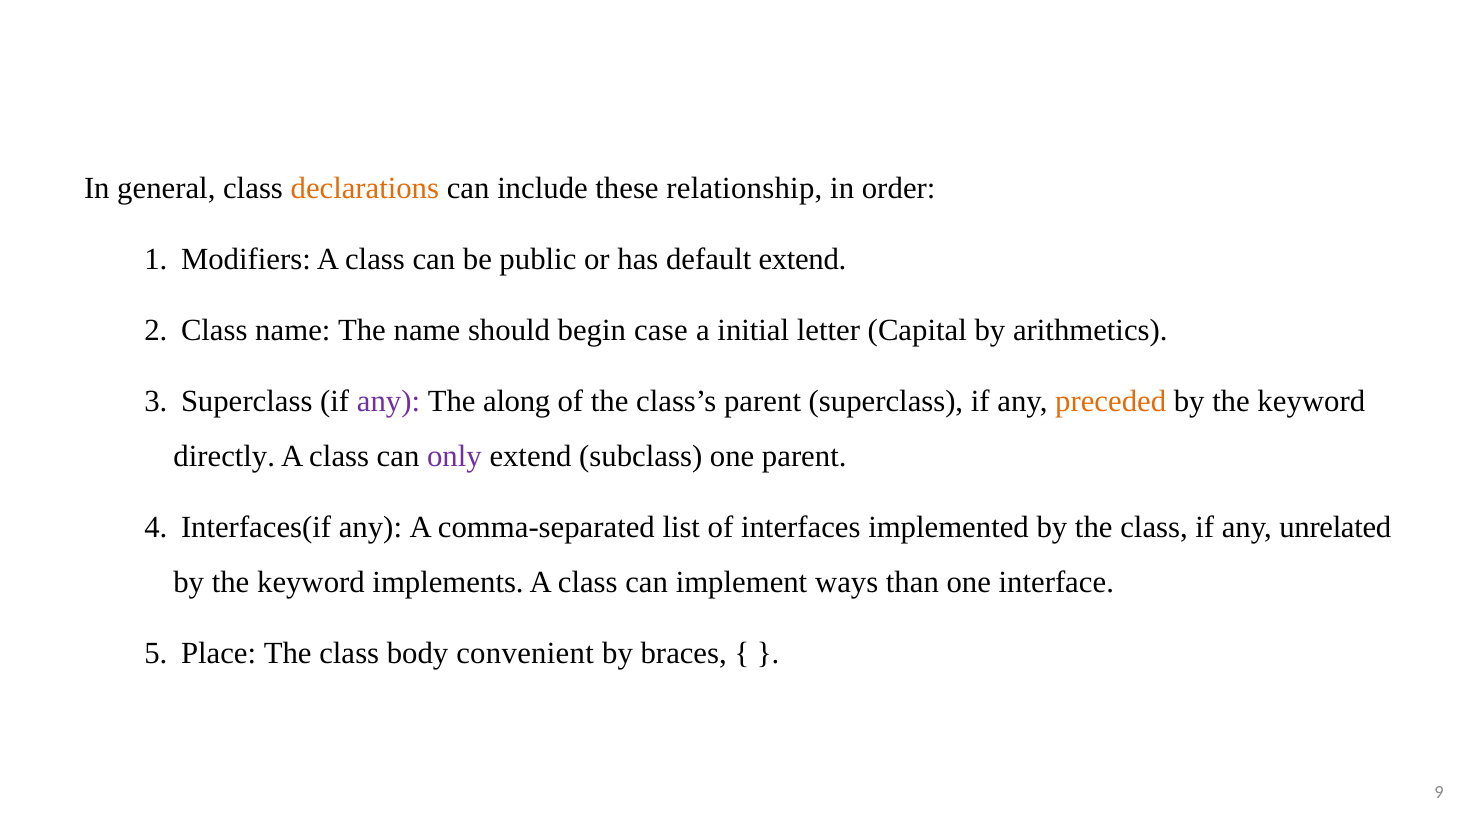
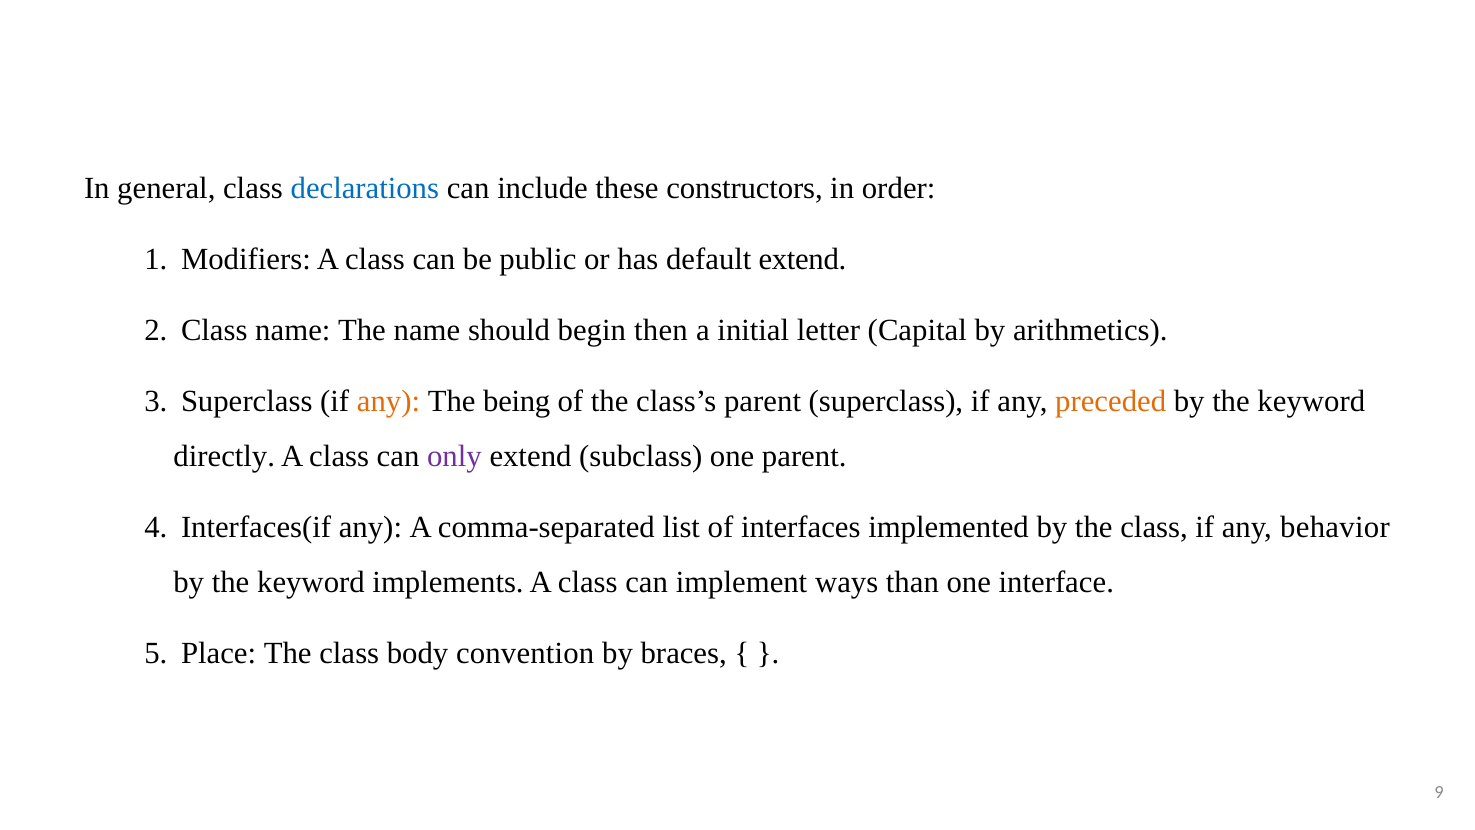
declarations colour: orange -> blue
relationship: relationship -> constructors
case: case -> then
any at (388, 401) colour: purple -> orange
along: along -> being
unrelated: unrelated -> behavior
convenient: convenient -> convention
